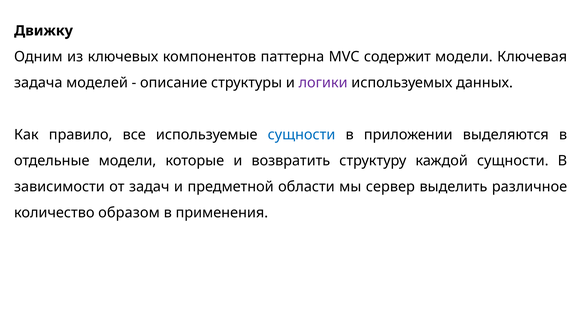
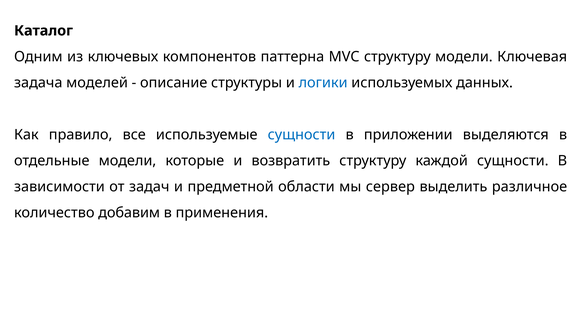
Движку: Движку -> Каталог
MVC содержит: содержит -> структуру
логики colour: purple -> blue
образом: образом -> добавим
